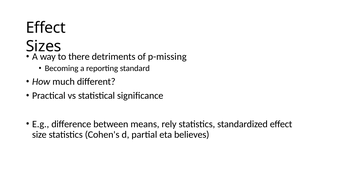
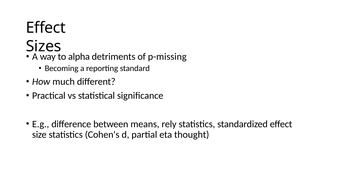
there: there -> alpha
believes: believes -> thought
